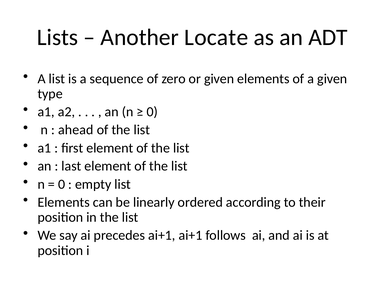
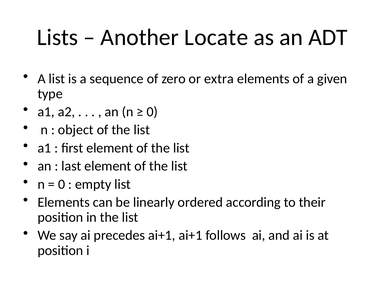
or given: given -> extra
ahead: ahead -> object
